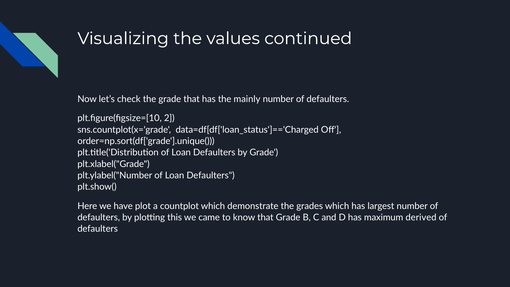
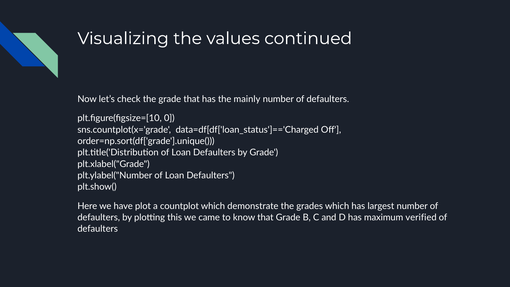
2: 2 -> 0
derived: derived -> verified
